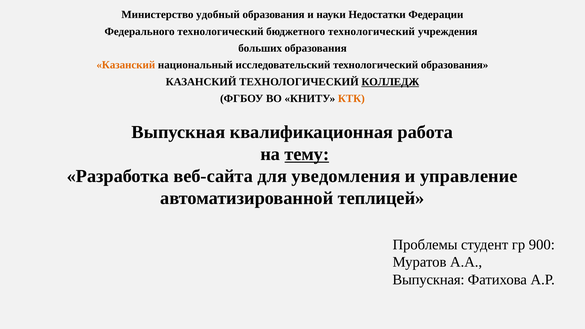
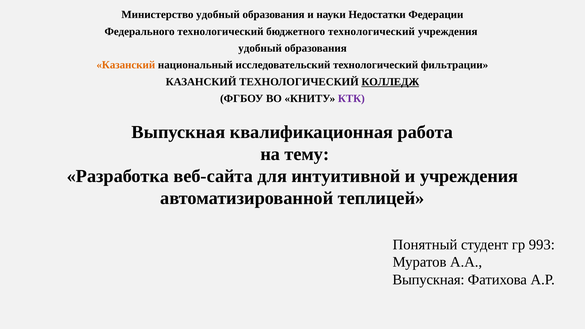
больших at (260, 48): больших -> удобный
технологический образования: образования -> фильтрации
КТК colour: orange -> purple
тему underline: present -> none
уведомления: уведомления -> интуитивной
и управление: управление -> учреждения
Проблемы: Проблемы -> Понятный
900: 900 -> 993
